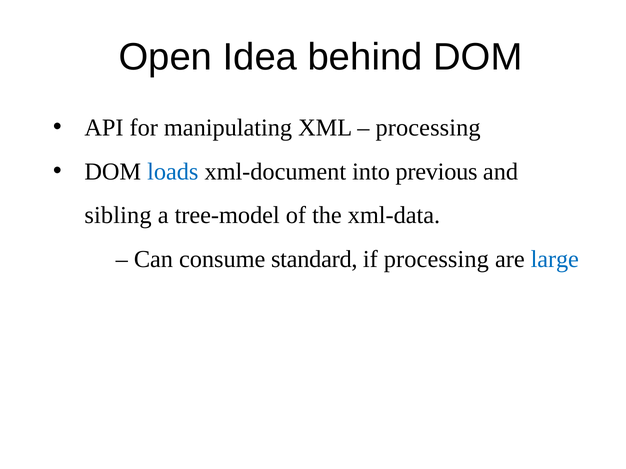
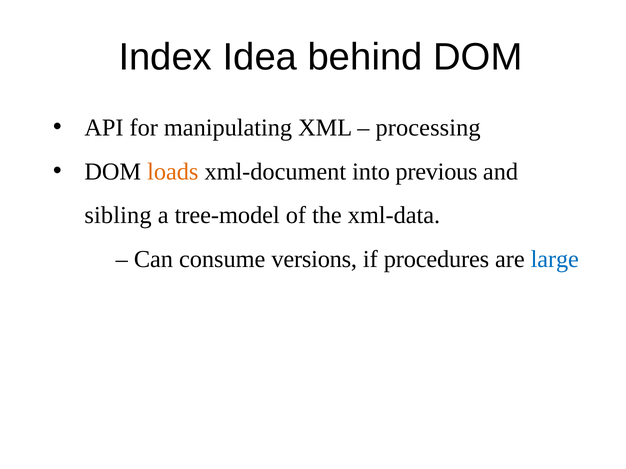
Open: Open -> Index
loads colour: blue -> orange
standard: standard -> versions
if processing: processing -> procedures
